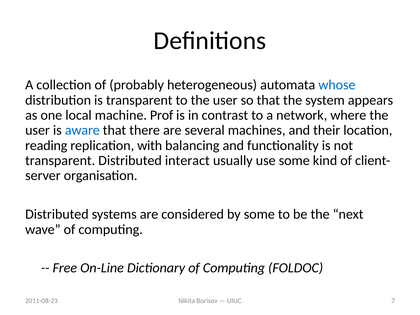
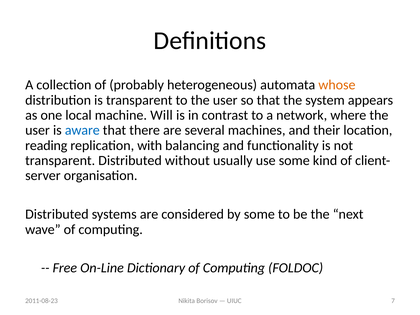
whose colour: blue -> orange
Prof: Prof -> Will
interact: interact -> without
